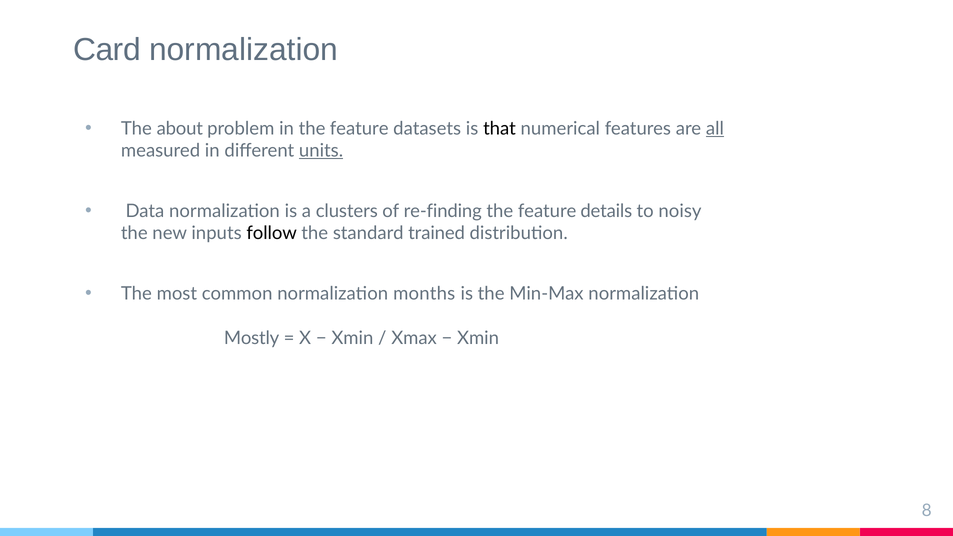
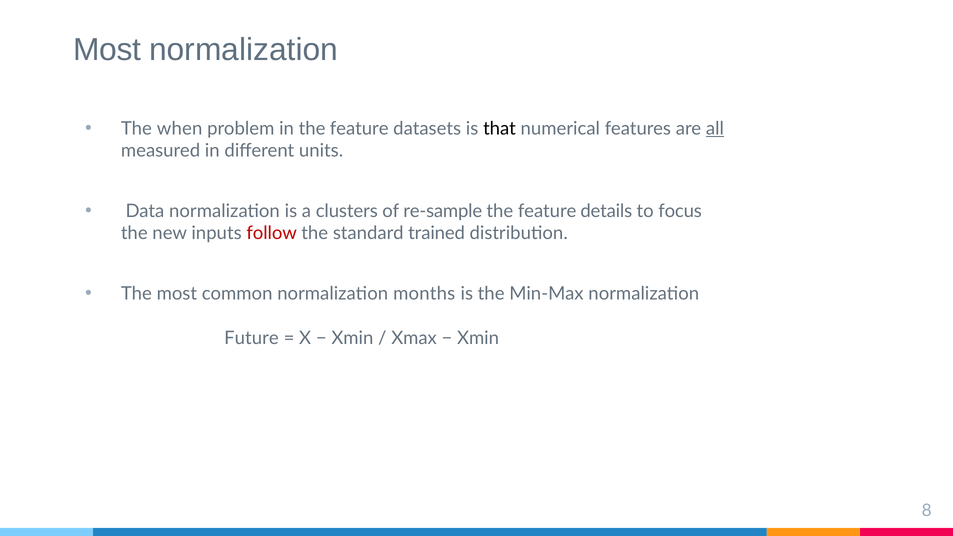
Card at (107, 50): Card -> Most
about: about -> when
units underline: present -> none
re-finding: re-finding -> re-sample
noisy: noisy -> focus
follow colour: black -> red
Mostly: Mostly -> Future
